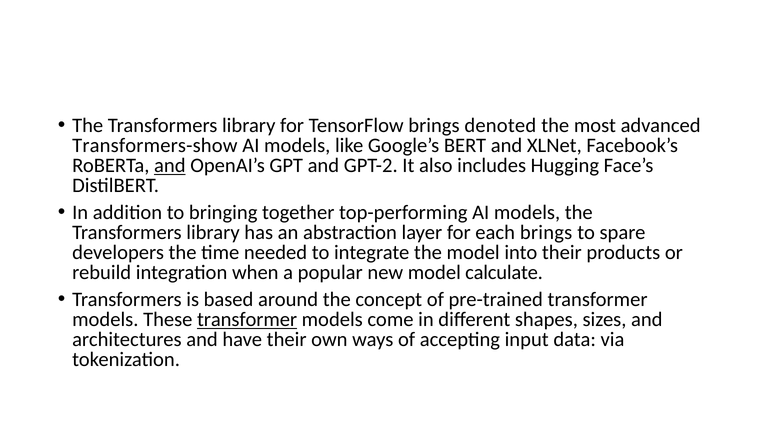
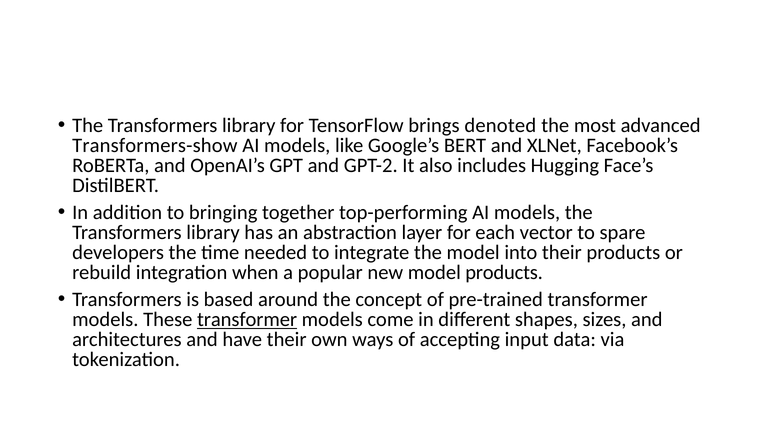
and at (170, 166) underline: present -> none
each brings: brings -> vector
model calculate: calculate -> products
